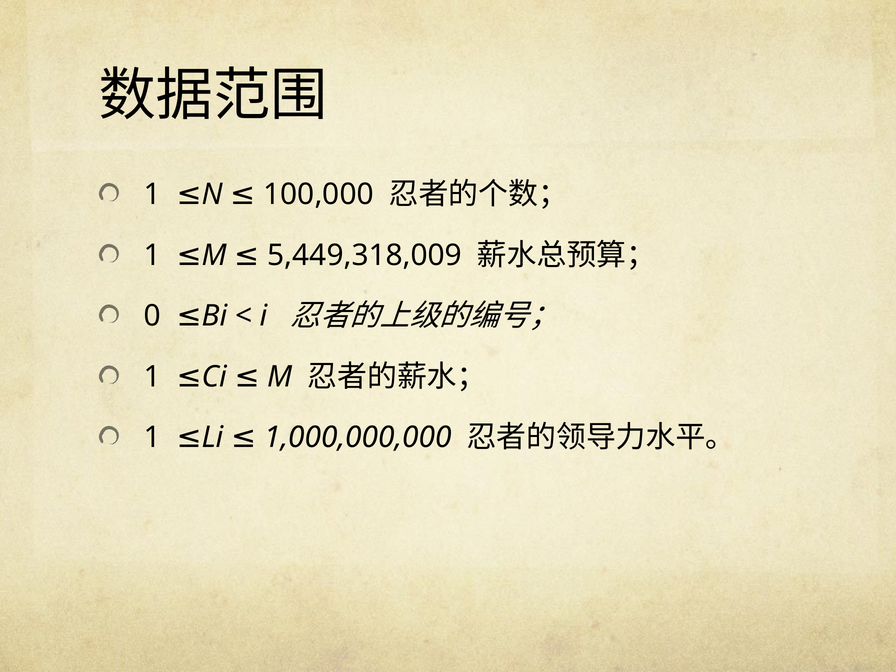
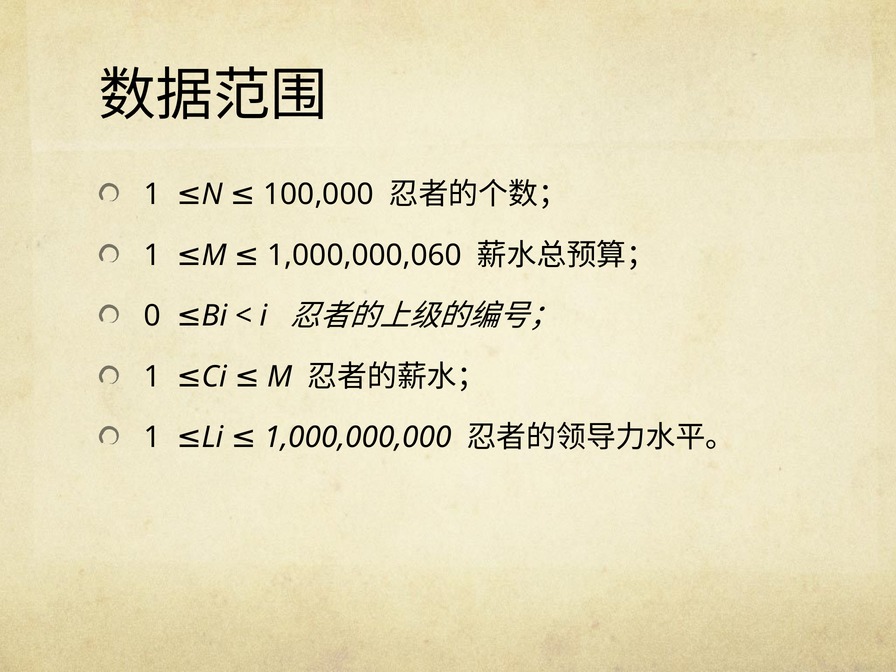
5,449,318,009: 5,449,318,009 -> 1,000,000,060
